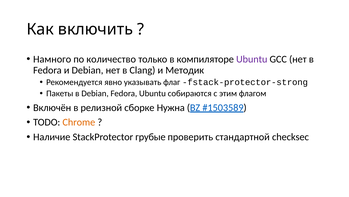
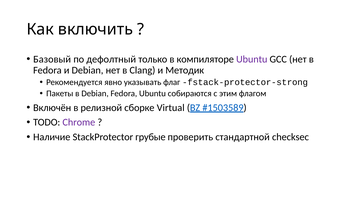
Намного: Намного -> Базовый
количество: количество -> дефолтный
Нужна: Нужна -> Virtual
Chrome colour: orange -> purple
